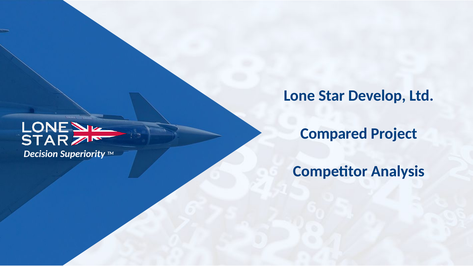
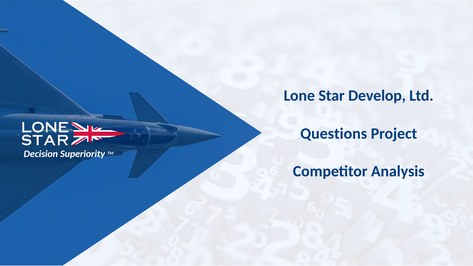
Compared: Compared -> Questions
